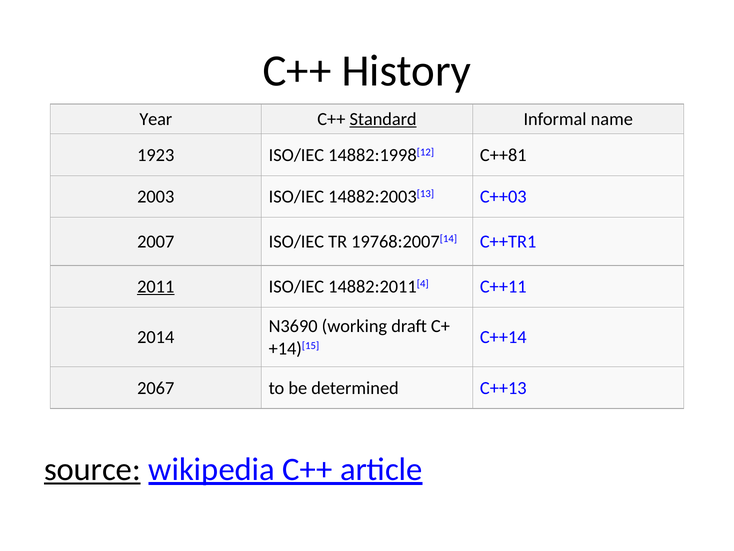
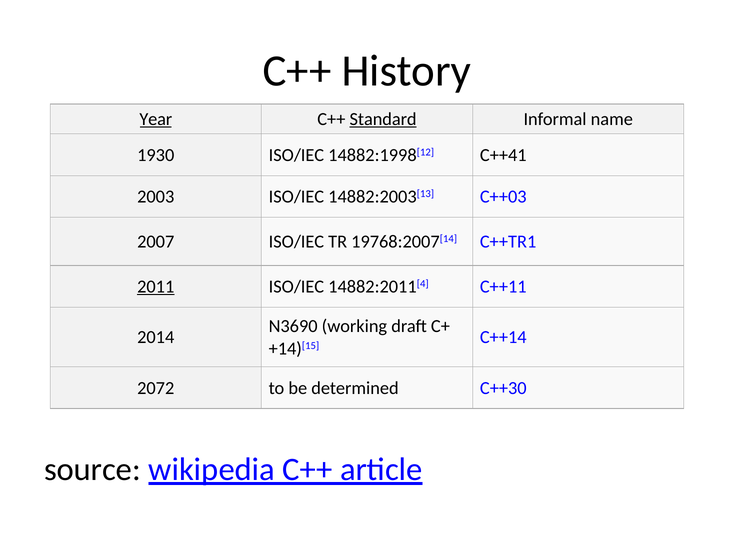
Year underline: none -> present
1923: 1923 -> 1930
C++81: C++81 -> C++41
2067: 2067 -> 2072
C++13: C++13 -> C++30
source underline: present -> none
